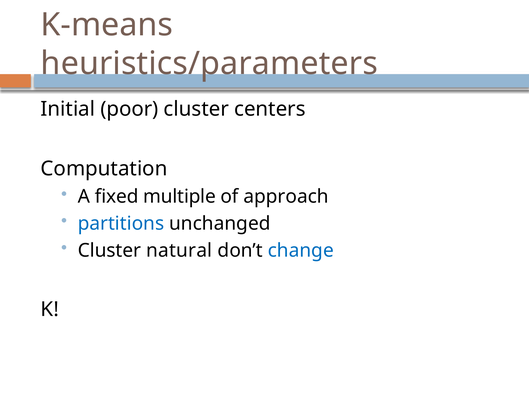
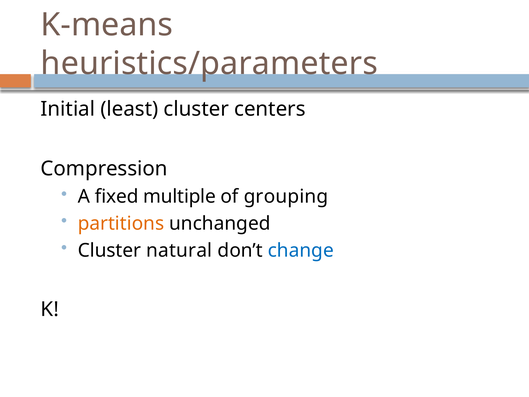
poor: poor -> least
Computation: Computation -> Compression
approach: approach -> grouping
partitions colour: blue -> orange
